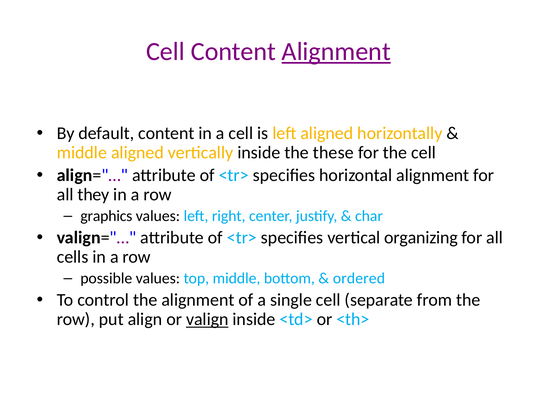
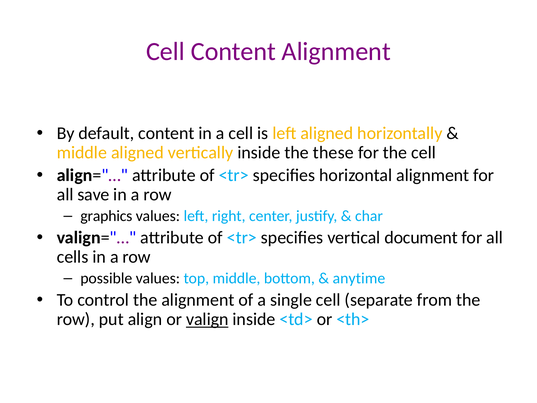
Alignment at (336, 52) underline: present -> none
they: they -> save
organizing: organizing -> document
ordered: ordered -> anytime
